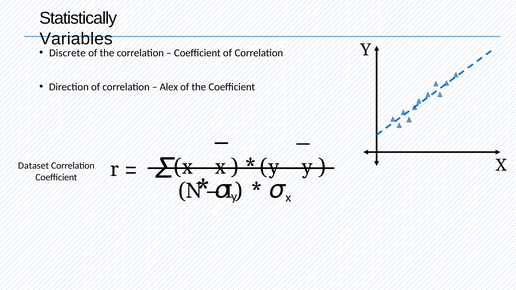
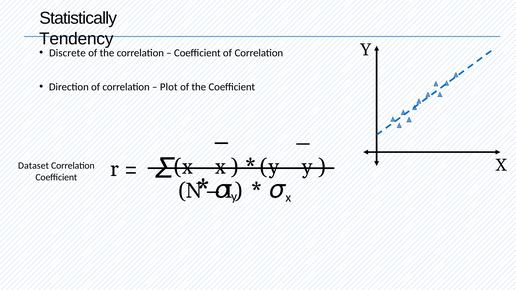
Variables: Variables -> Tendency
Alex: Alex -> Plot
